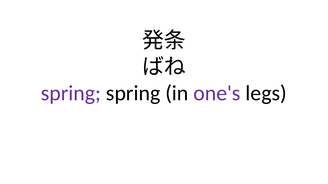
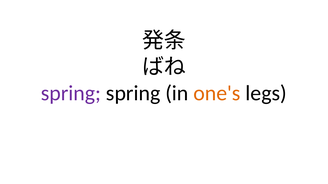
one's colour: purple -> orange
